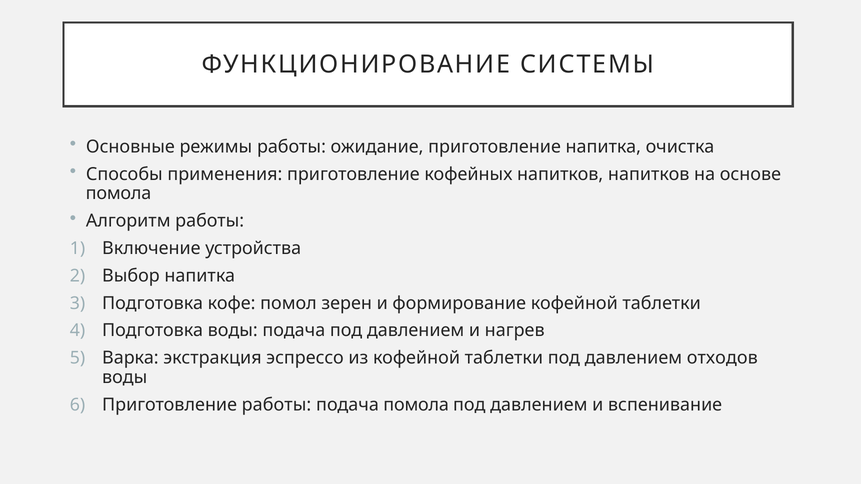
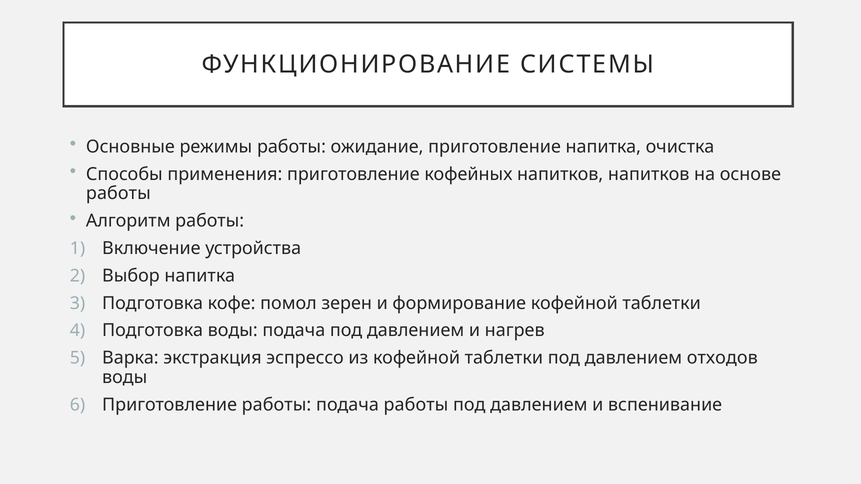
помола at (119, 194): помола -> работы
подача помола: помола -> работы
